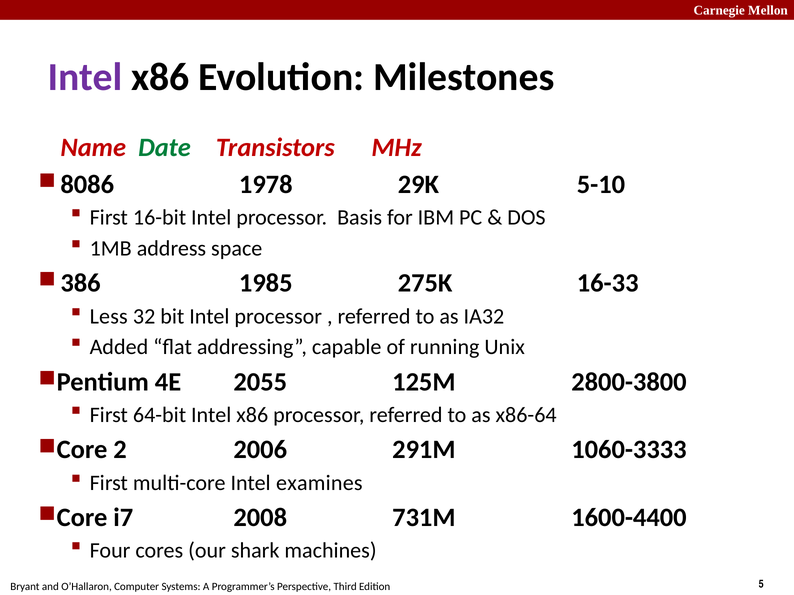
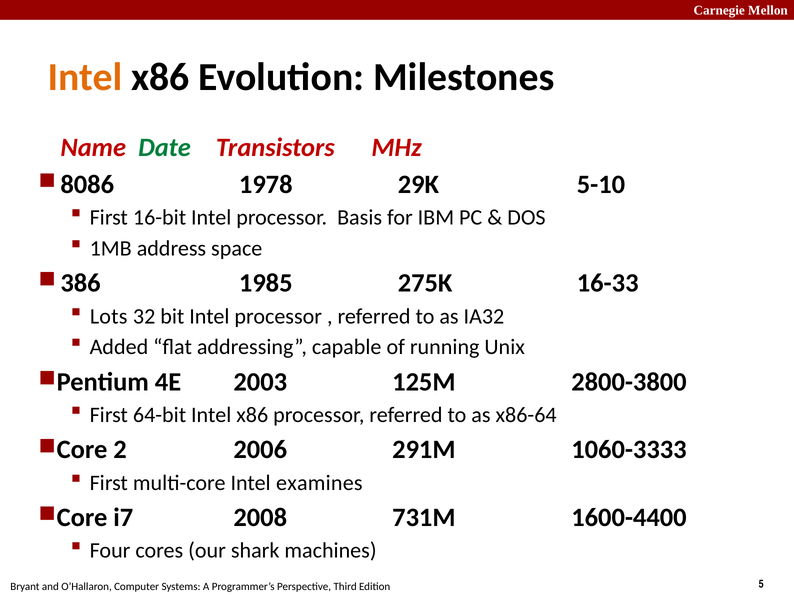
Intel at (85, 77) colour: purple -> orange
Less: Less -> Lots
2055: 2055 -> 2003
